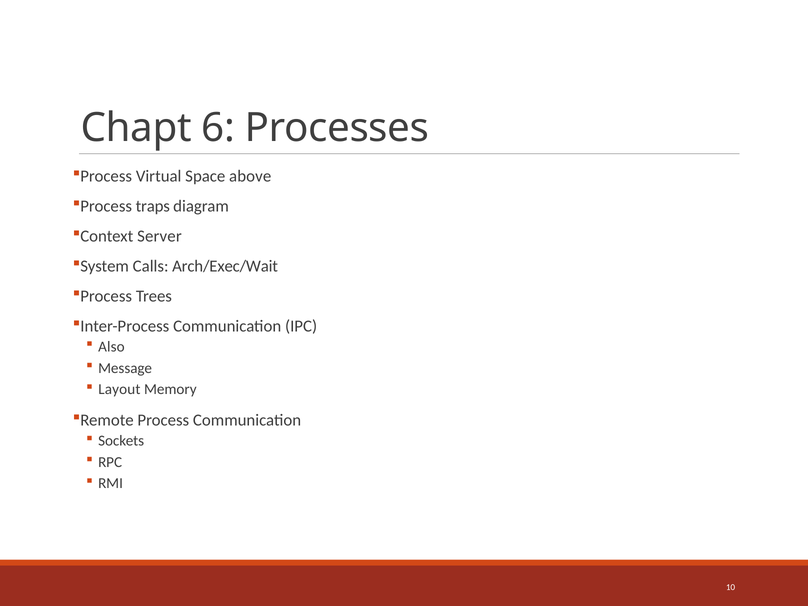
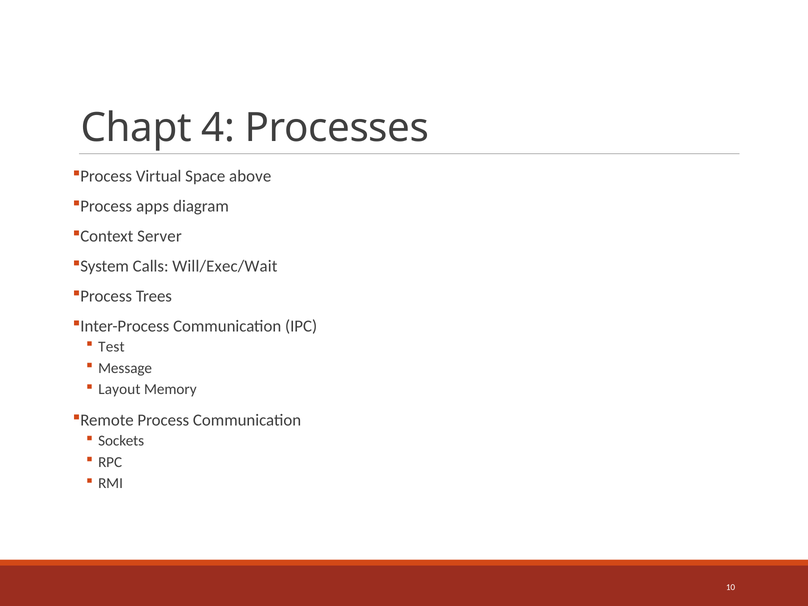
6: 6 -> 4
traps: traps -> apps
Arch/Exec/Wait: Arch/Exec/Wait -> Will/Exec/Wait
Also: Also -> Test
